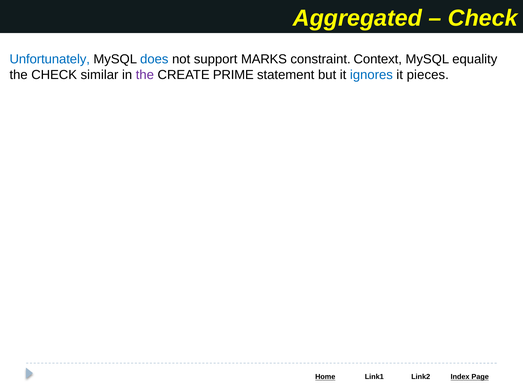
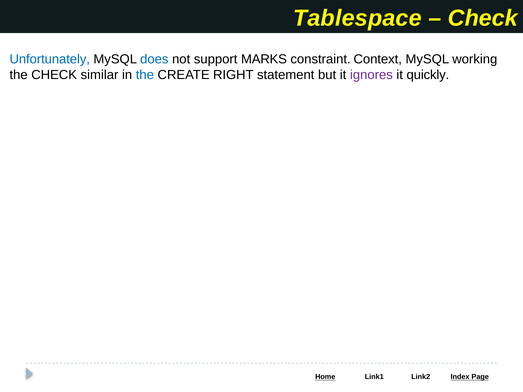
Aggregated: Aggregated -> Tablespace
equality: equality -> working
the at (145, 75) colour: purple -> blue
PRIME: PRIME -> RIGHT
ignores colour: blue -> purple
pieces: pieces -> quickly
